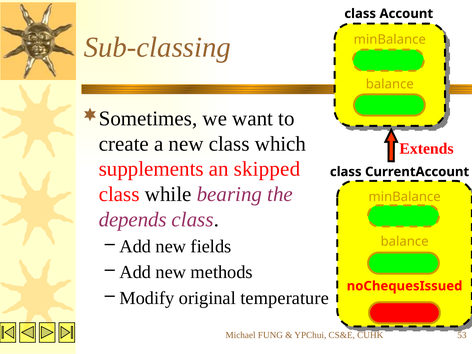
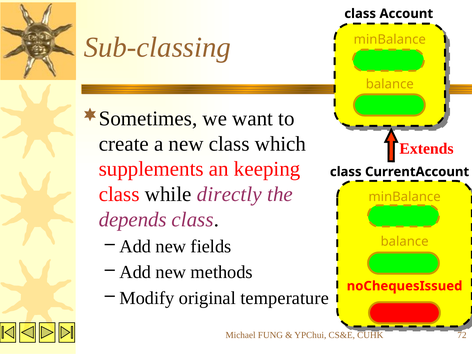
skipped: skipped -> keeping
bearing: bearing -> directly
53: 53 -> 72
